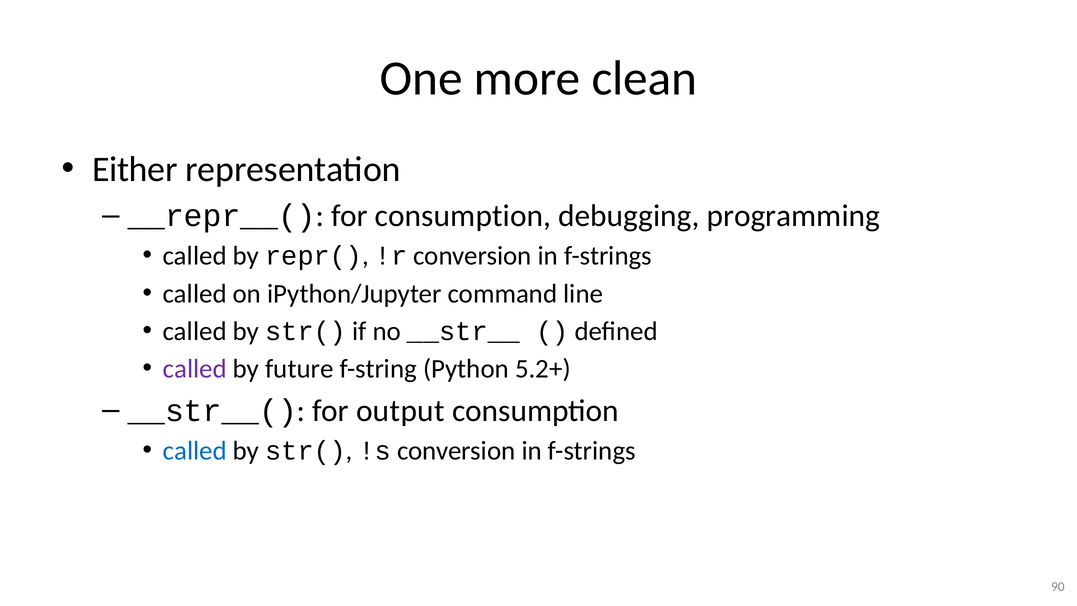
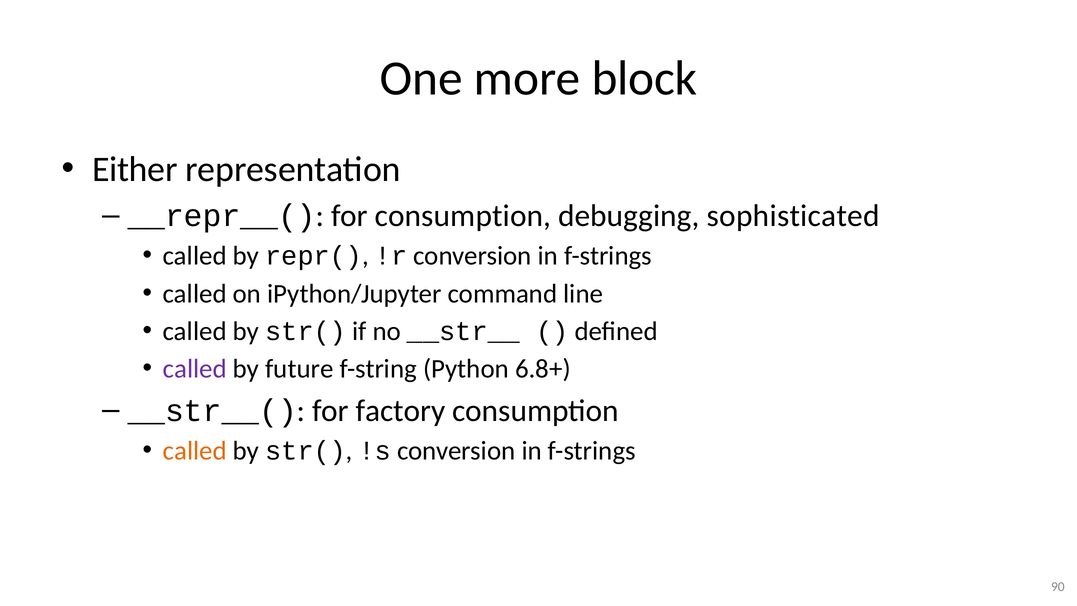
clean: clean -> block
programming: programming -> sophisticated
5.2+: 5.2+ -> 6.8+
output: output -> factory
called at (195, 451) colour: blue -> orange
